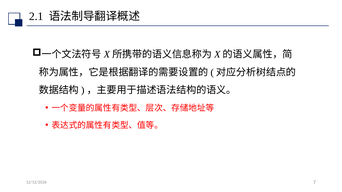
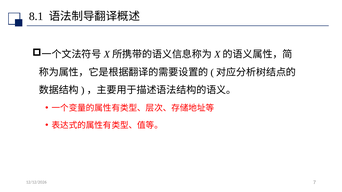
2.1: 2.1 -> 8.1
